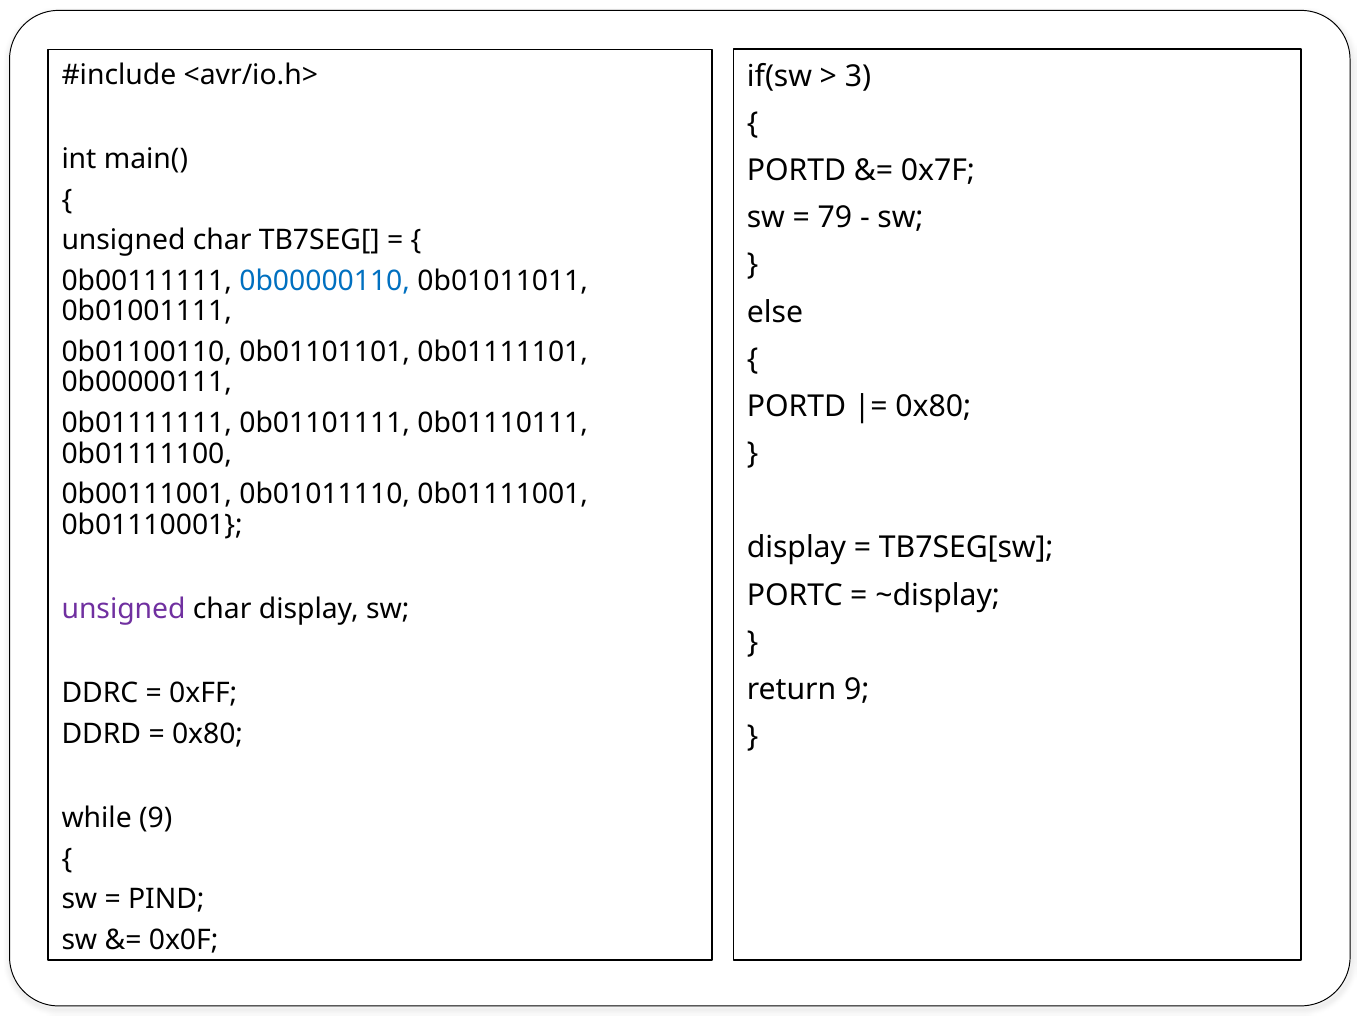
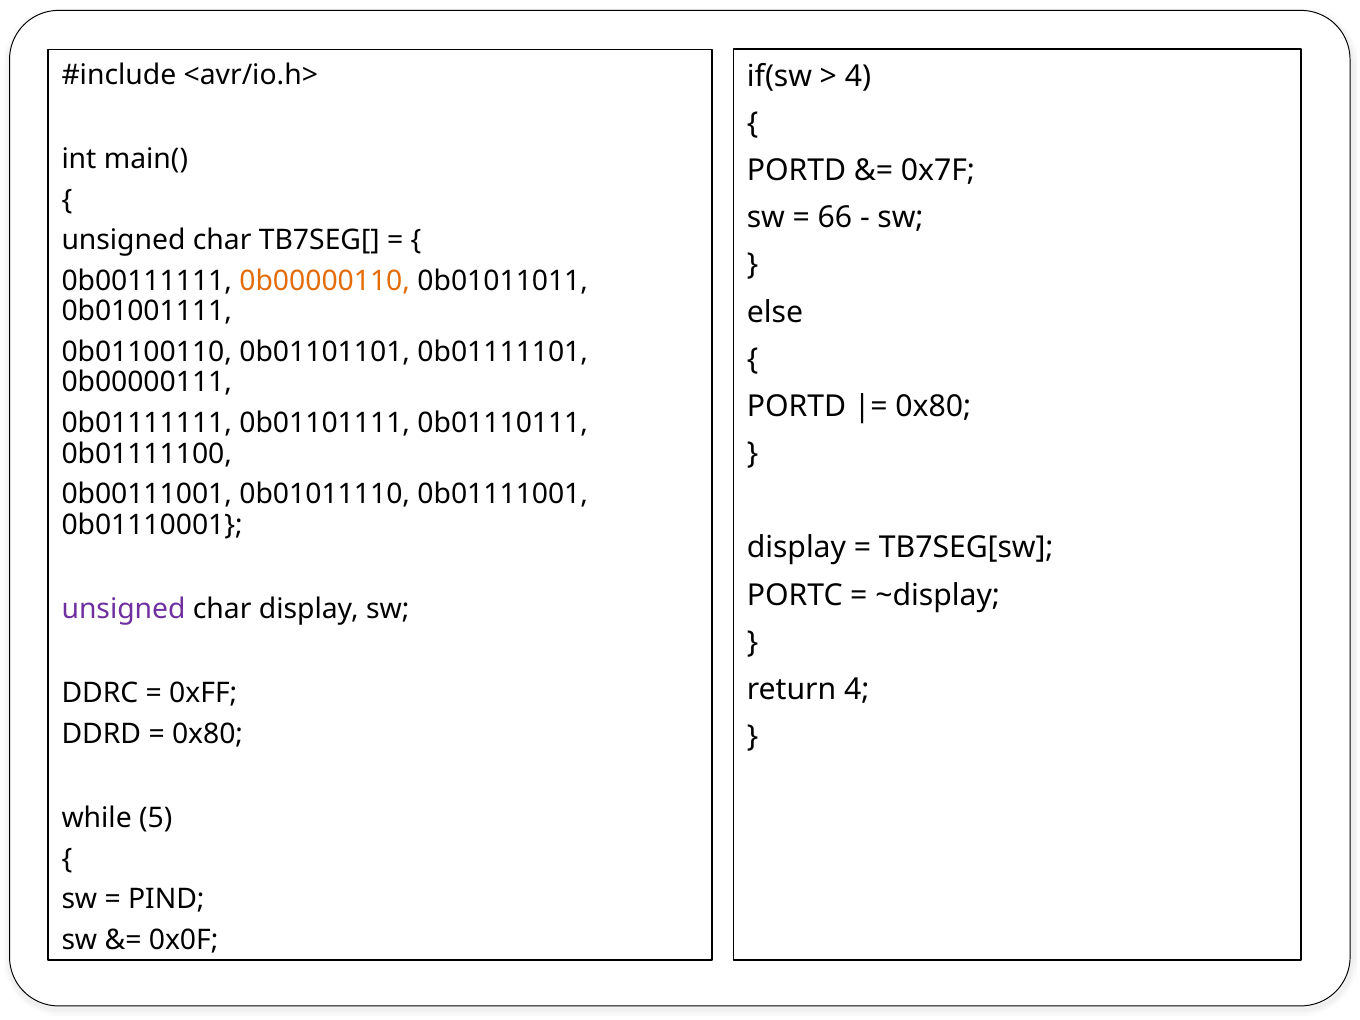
3 at (858, 76): 3 -> 4
79: 79 -> 66
0b00000110 colour: blue -> orange
return 9: 9 -> 4
while 9: 9 -> 5
